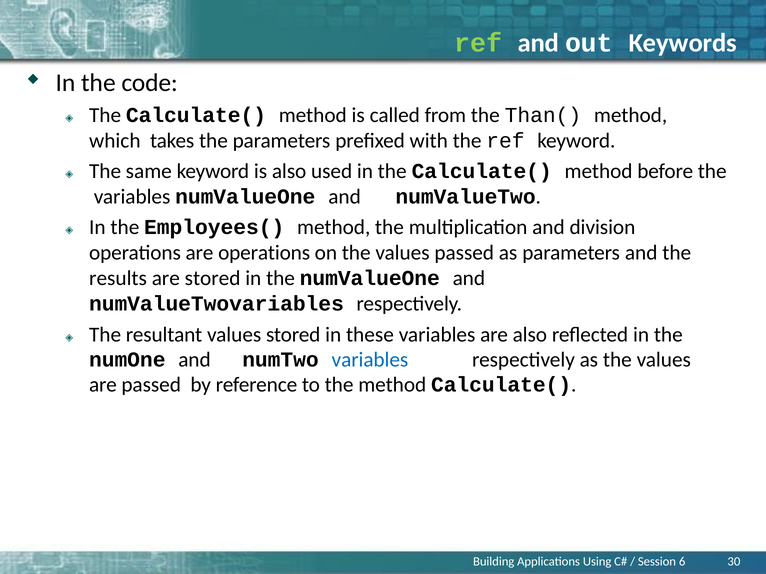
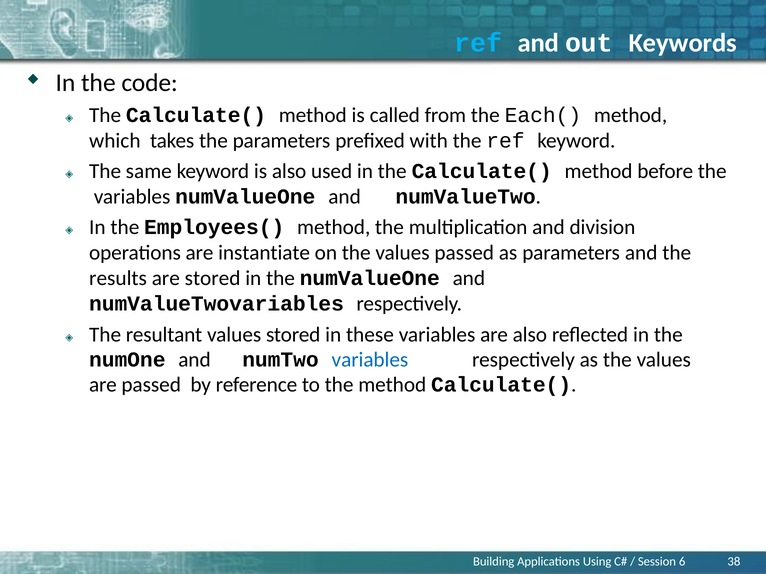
ref at (478, 43) colour: light green -> light blue
Than(: Than( -> Each(
are operations: operations -> instantiate
30: 30 -> 38
